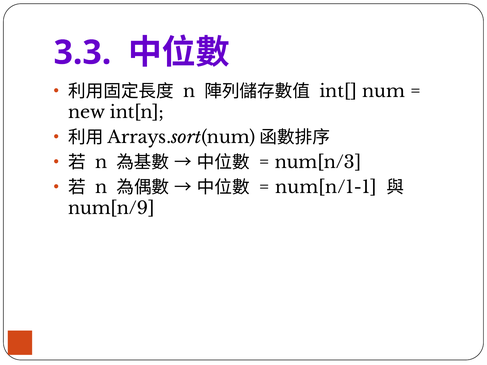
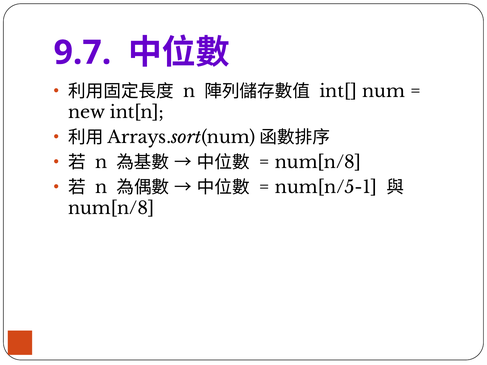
3.3: 3.3 -> 9.7
num[n/3 at (318, 162): num[n/3 -> num[n/8
num[n/1-1: num[n/1-1 -> num[n/5-1
num[n/9 at (111, 209): num[n/9 -> num[n/8
